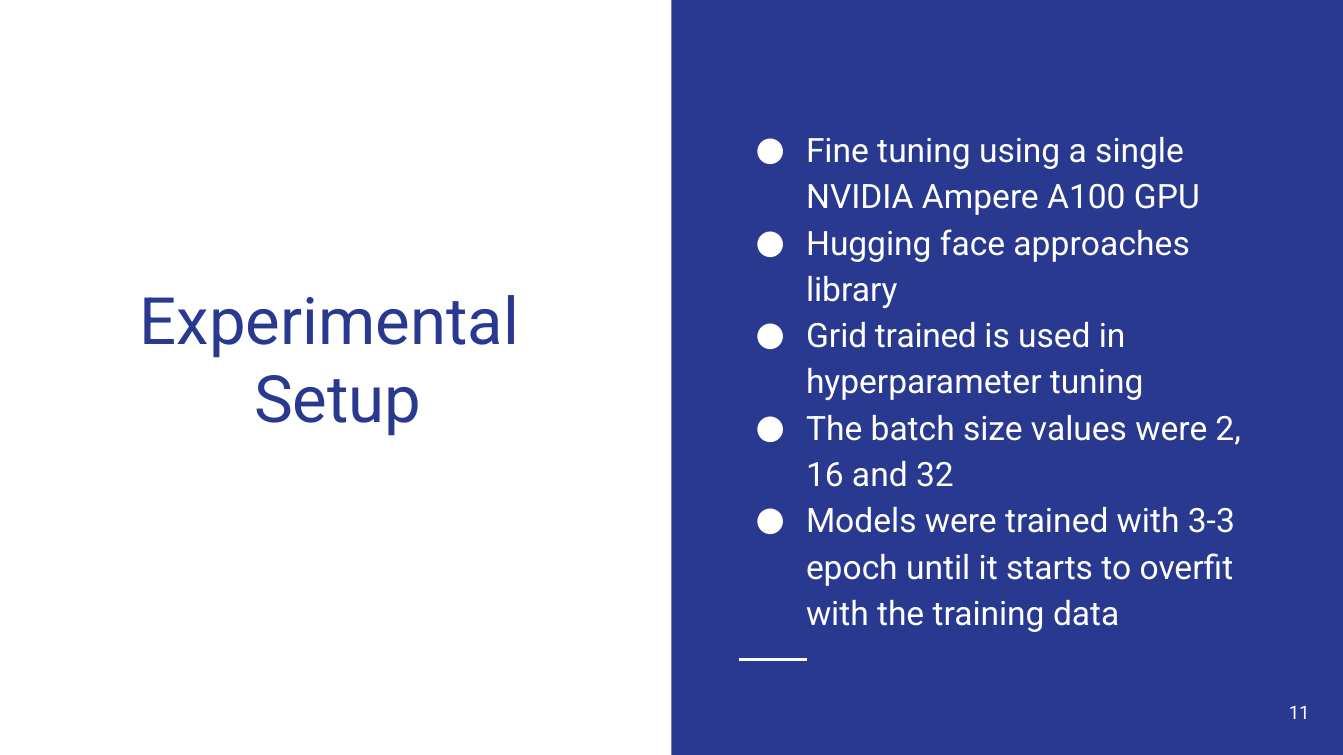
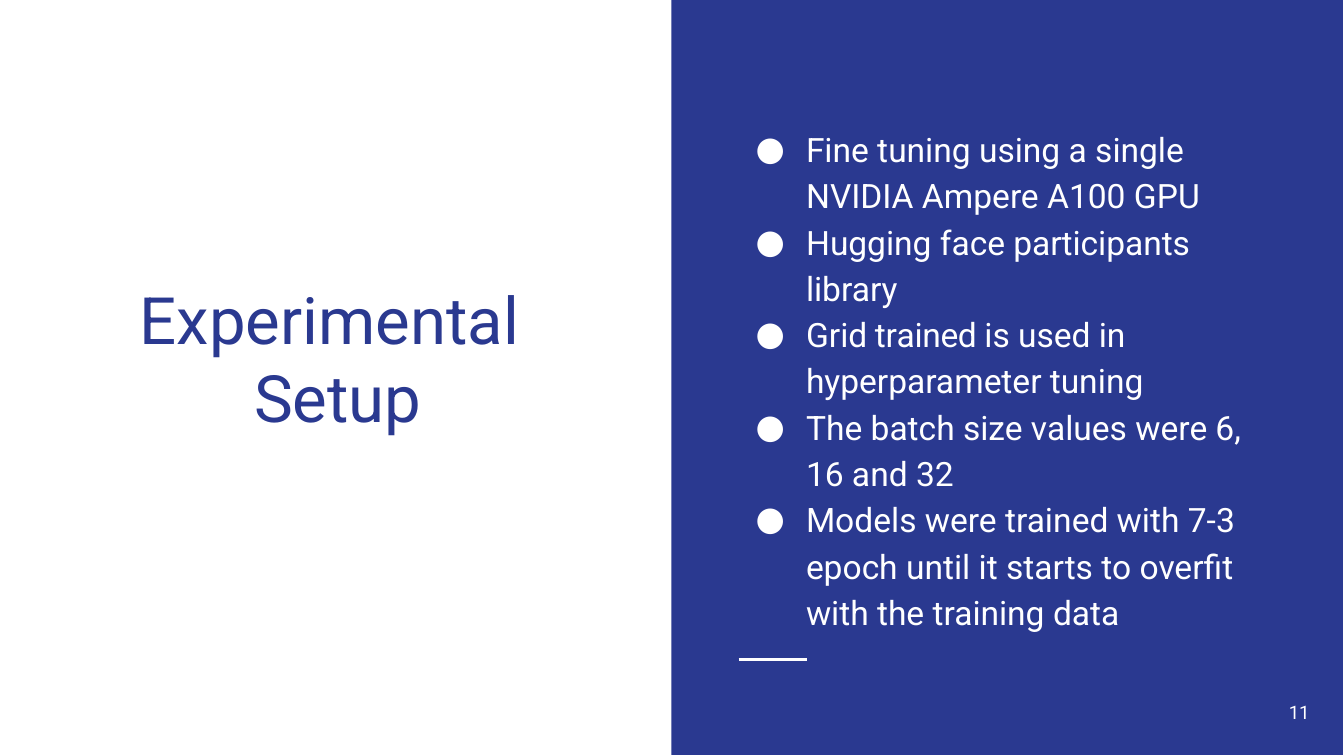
approaches: approaches -> participants
2: 2 -> 6
3-3: 3-3 -> 7-3
